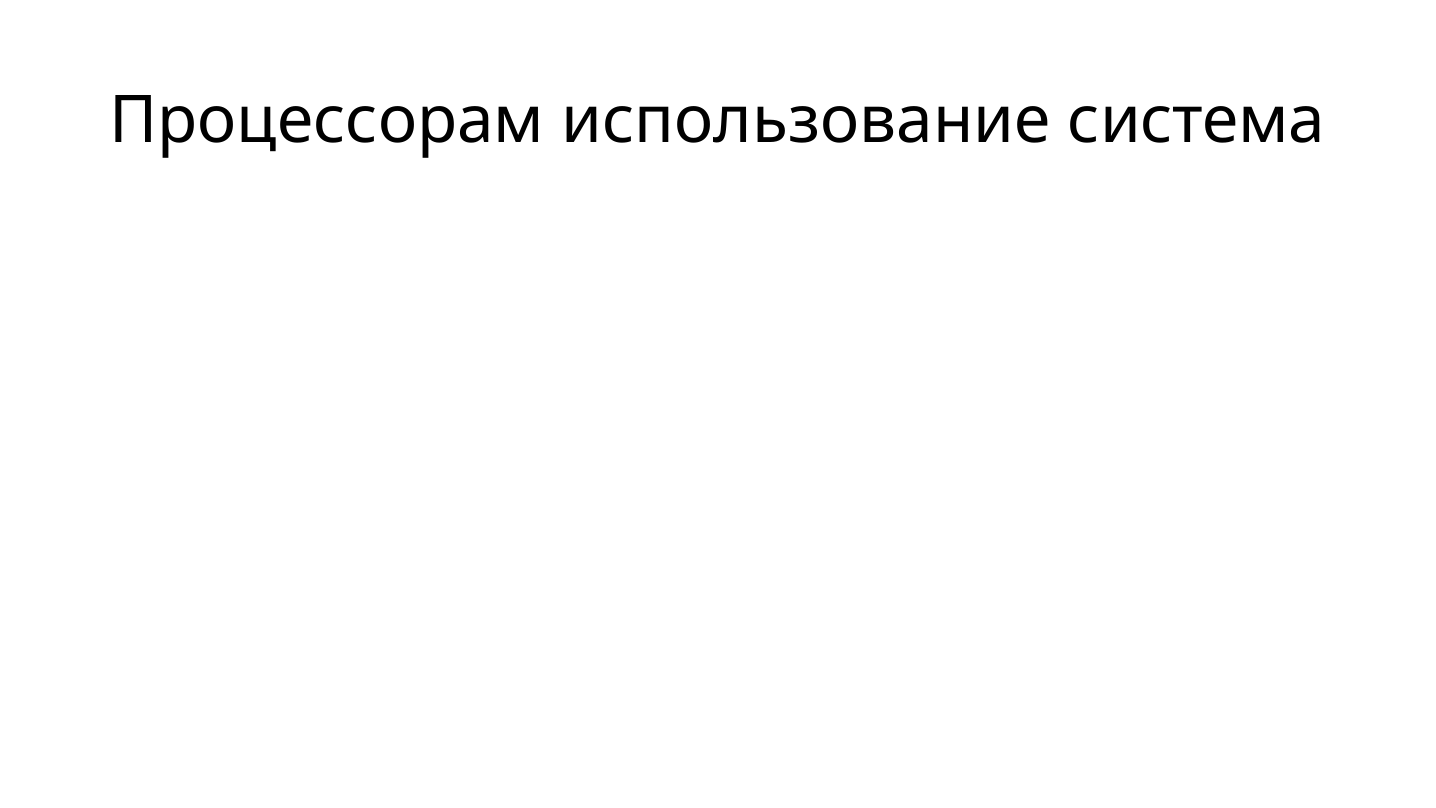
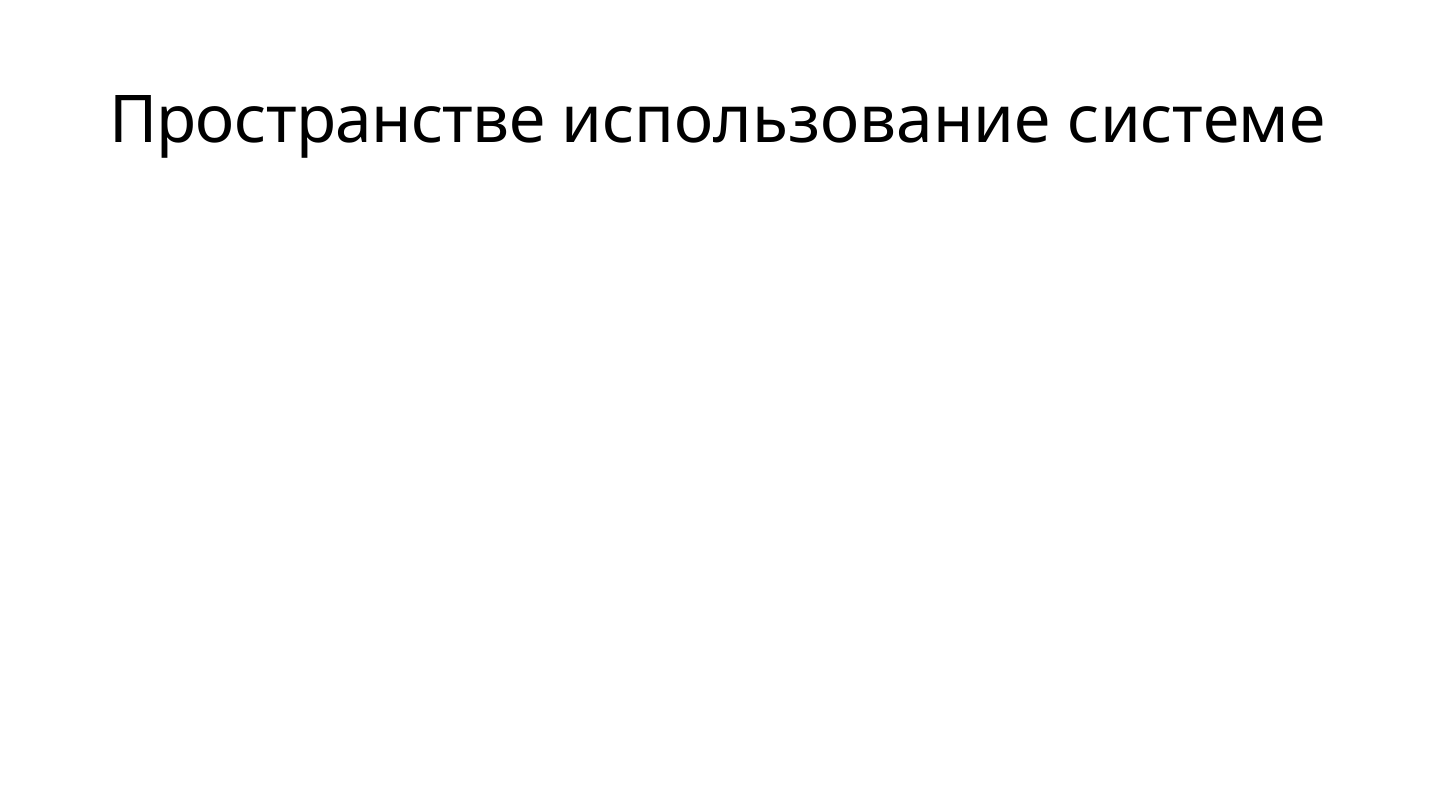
Процессорам at (327, 121): Процессорам -> Пространстве
система: система -> системе
